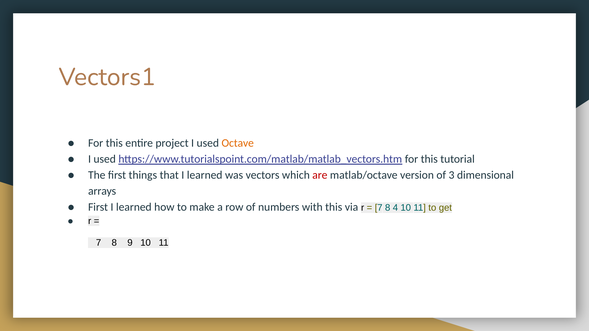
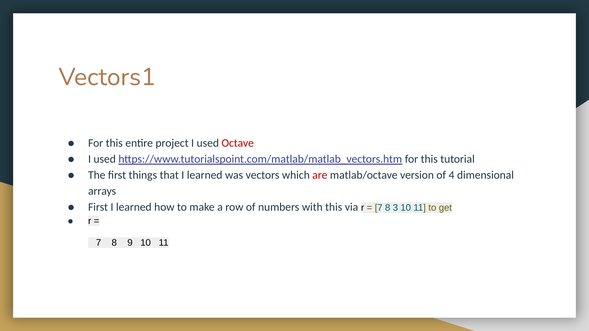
Octave colour: orange -> red
3: 3 -> 4
4: 4 -> 3
